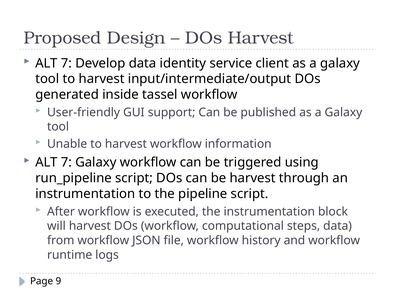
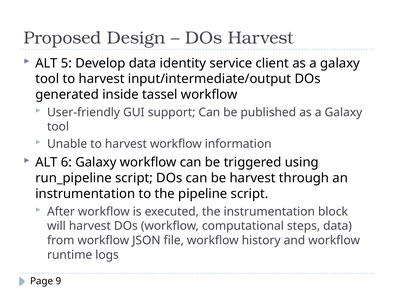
7 at (66, 63): 7 -> 5
7 at (66, 162): 7 -> 6
